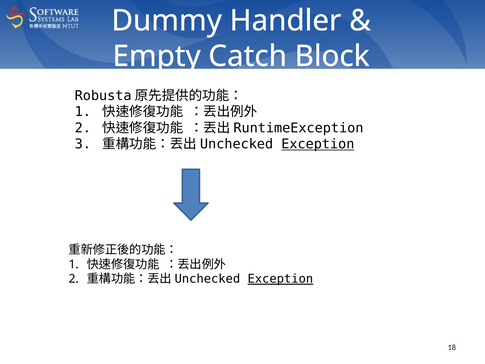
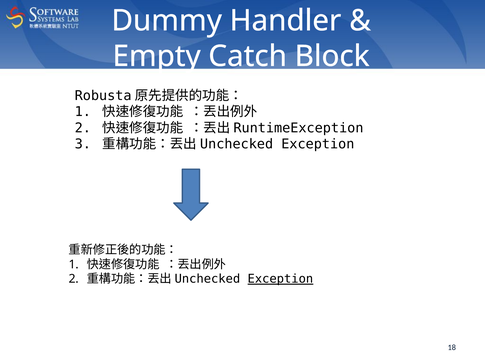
Exception at (318, 144) underline: present -> none
